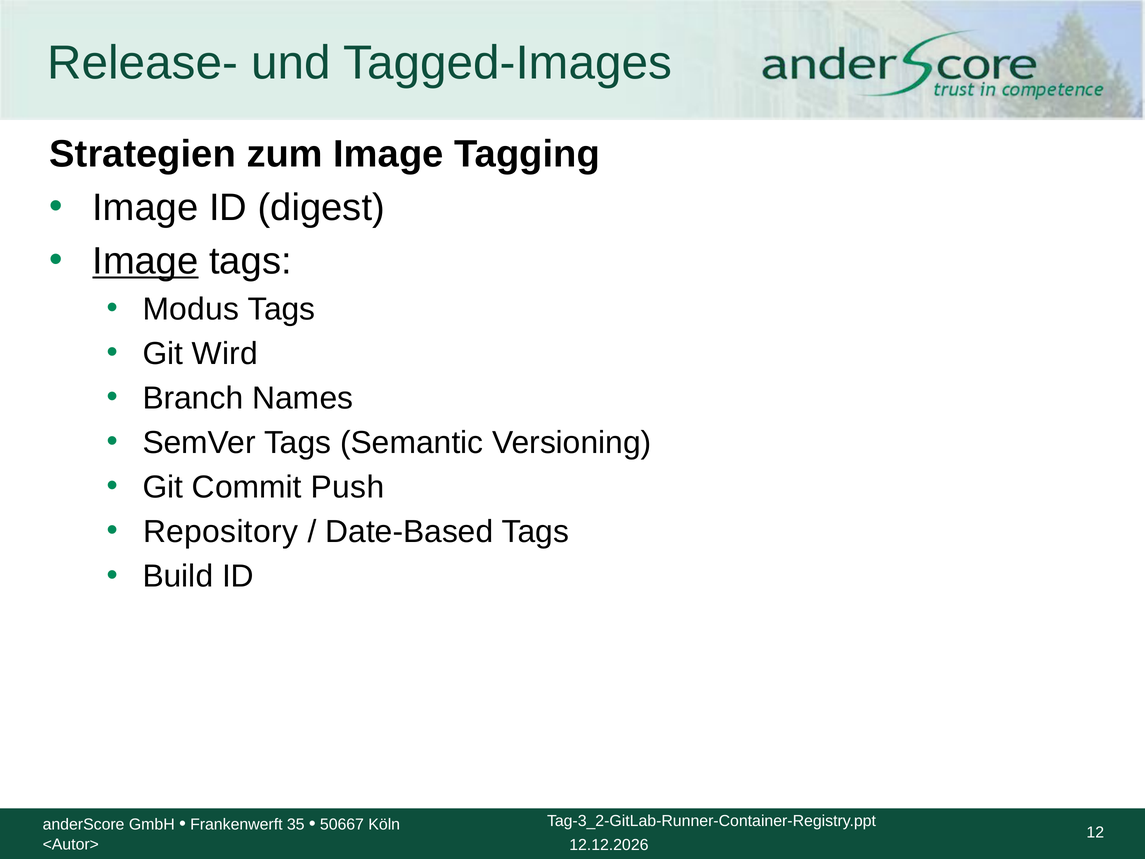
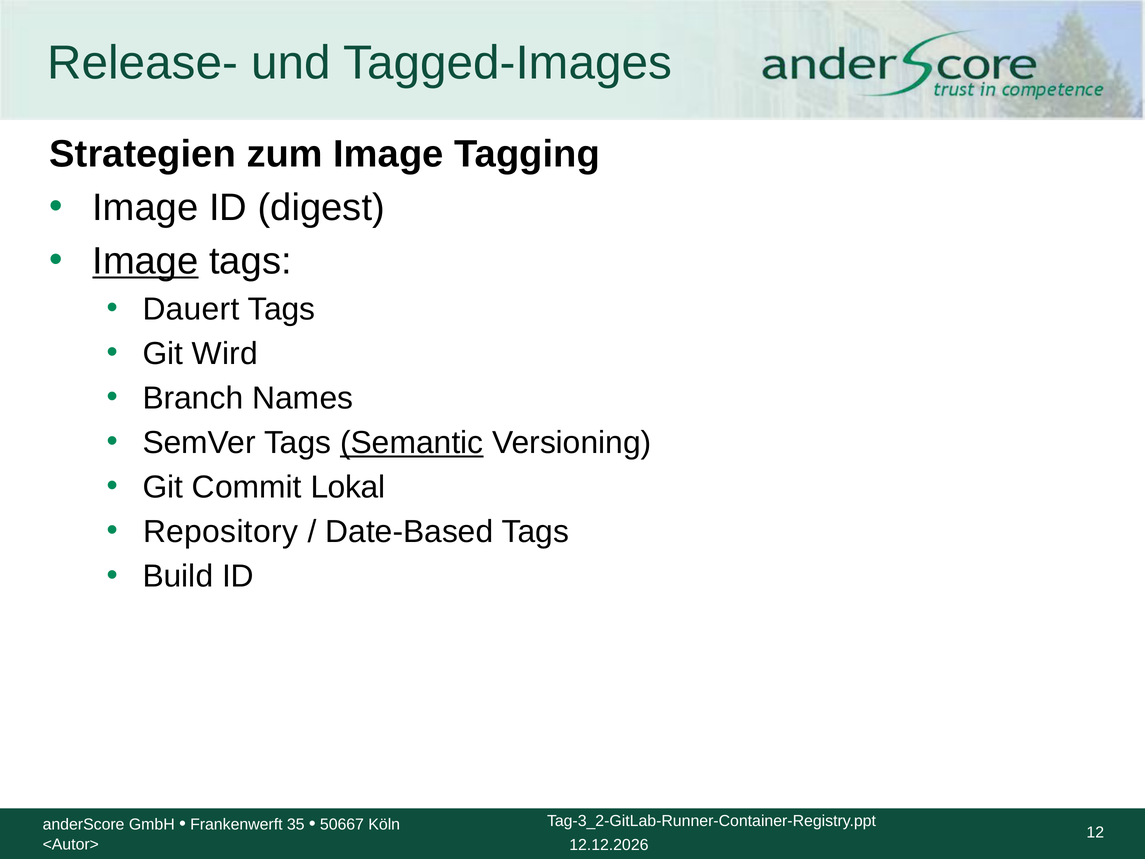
Modus: Modus -> Dauert
Semantic underline: none -> present
Push: Push -> Lokal
